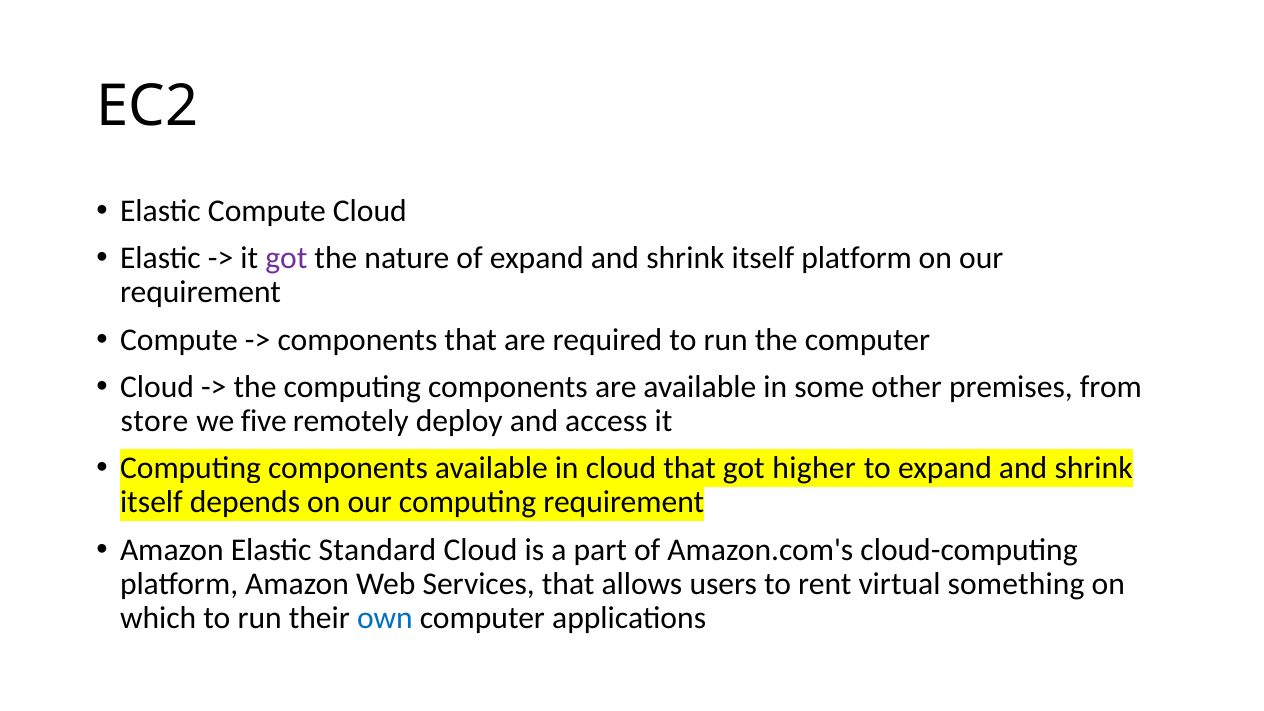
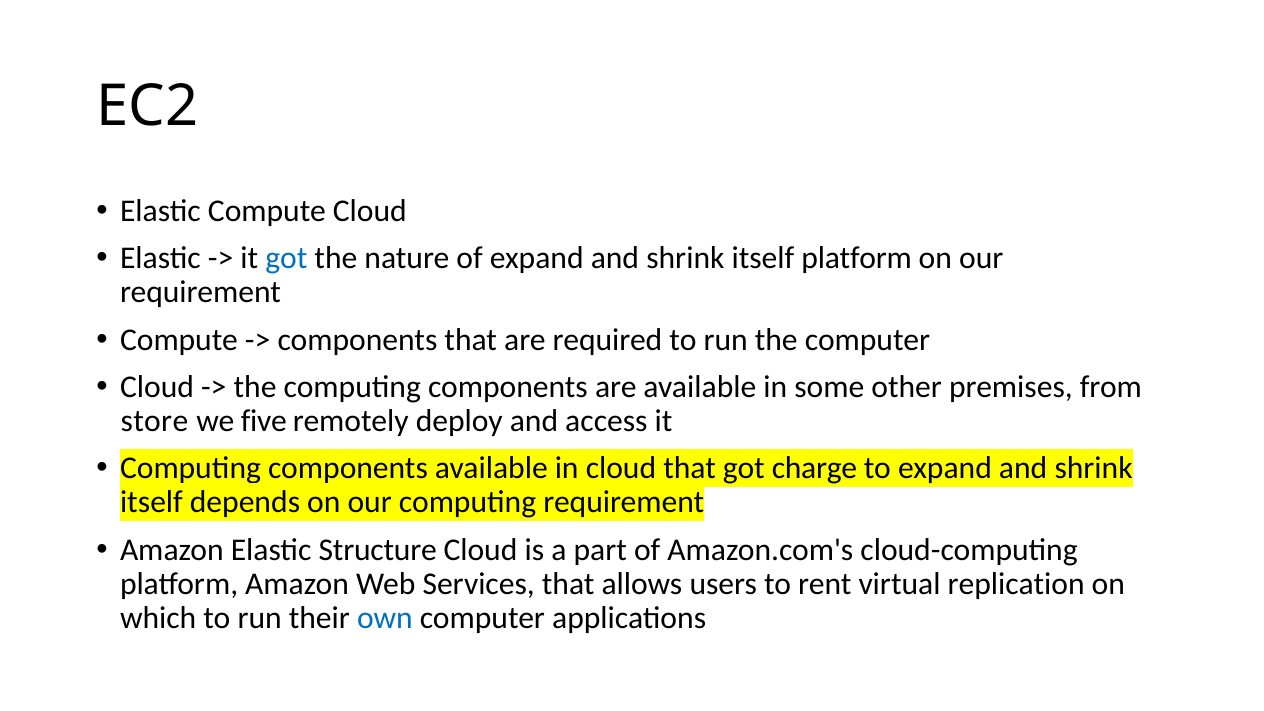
got at (286, 258) colour: purple -> blue
higher: higher -> charge
Standard: Standard -> Structure
something: something -> replication
